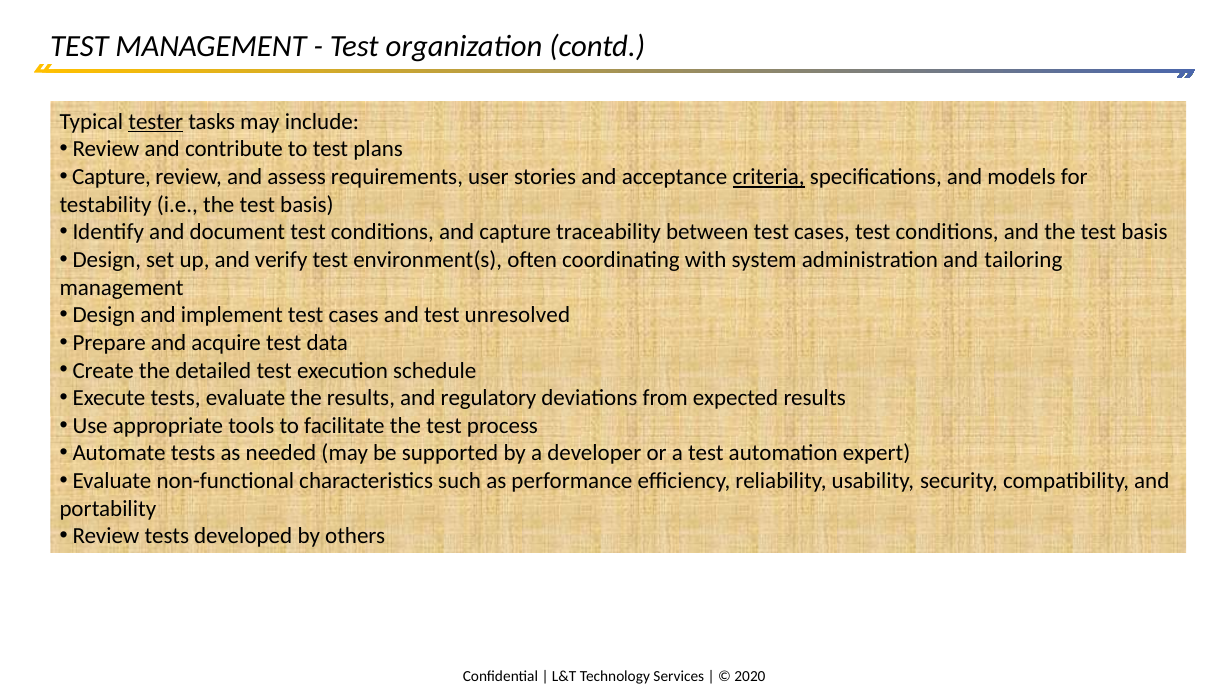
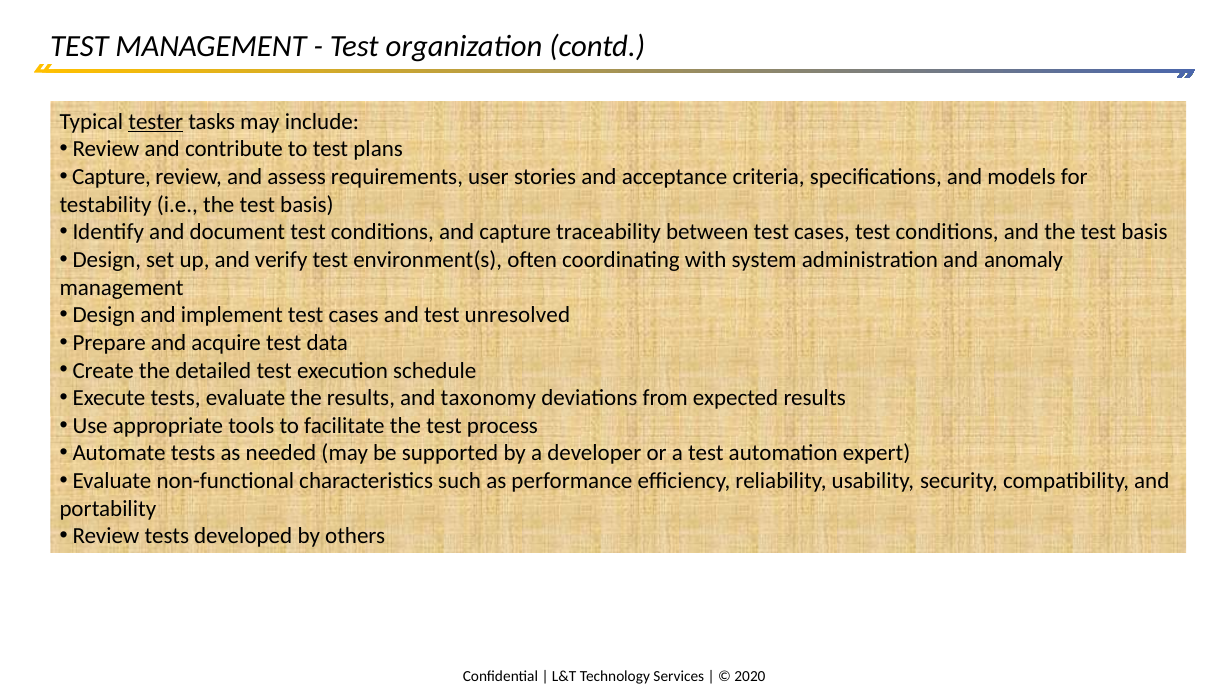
criteria underline: present -> none
tailoring: tailoring -> anomaly
regulatory: regulatory -> taxonomy
